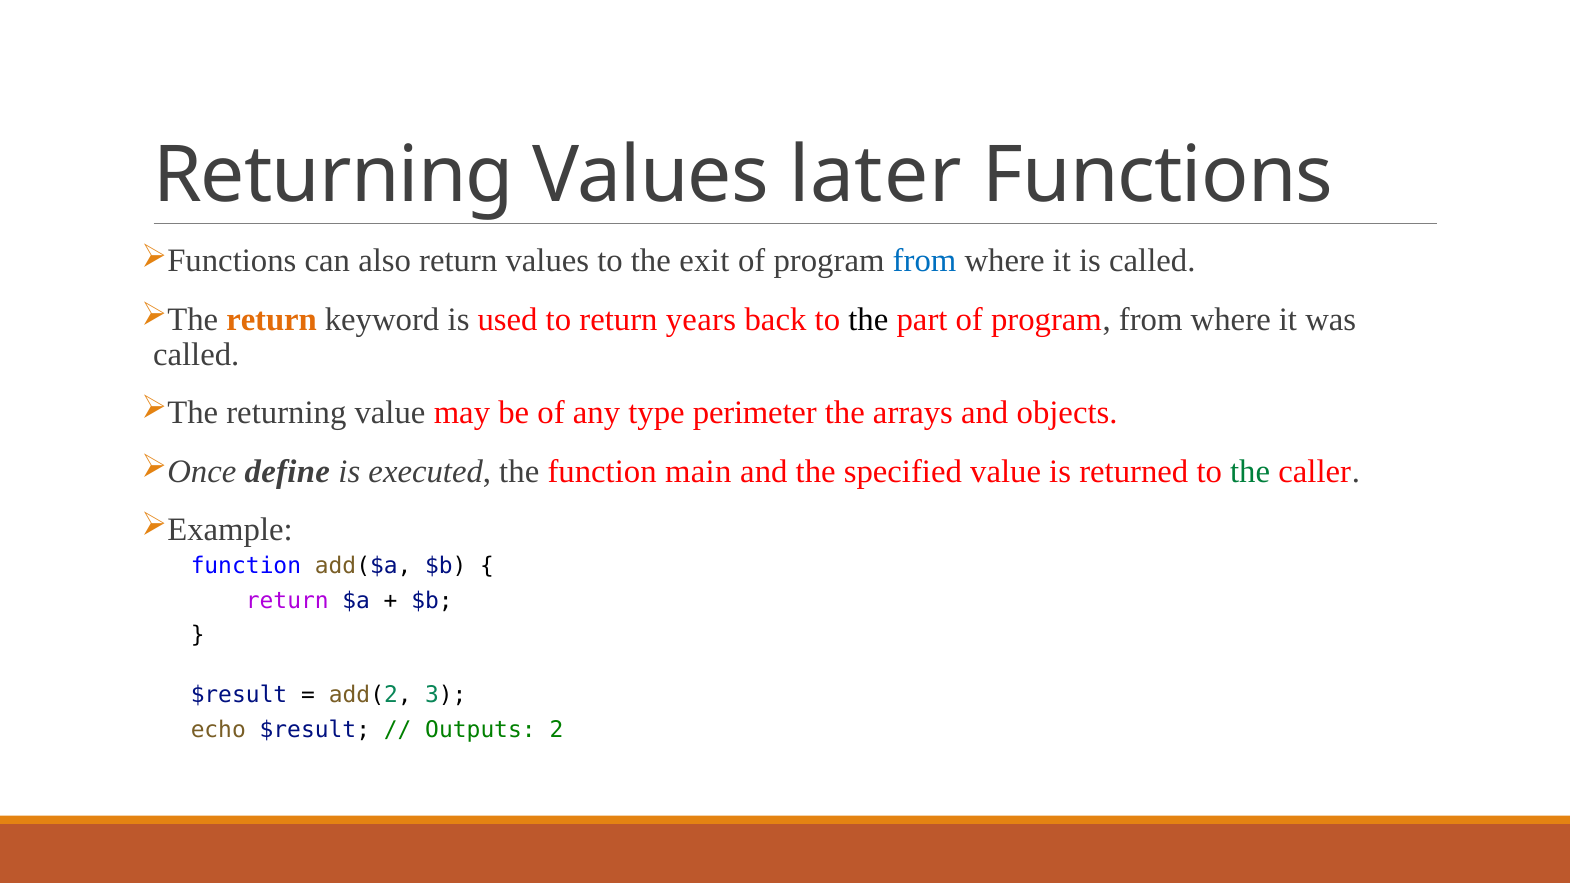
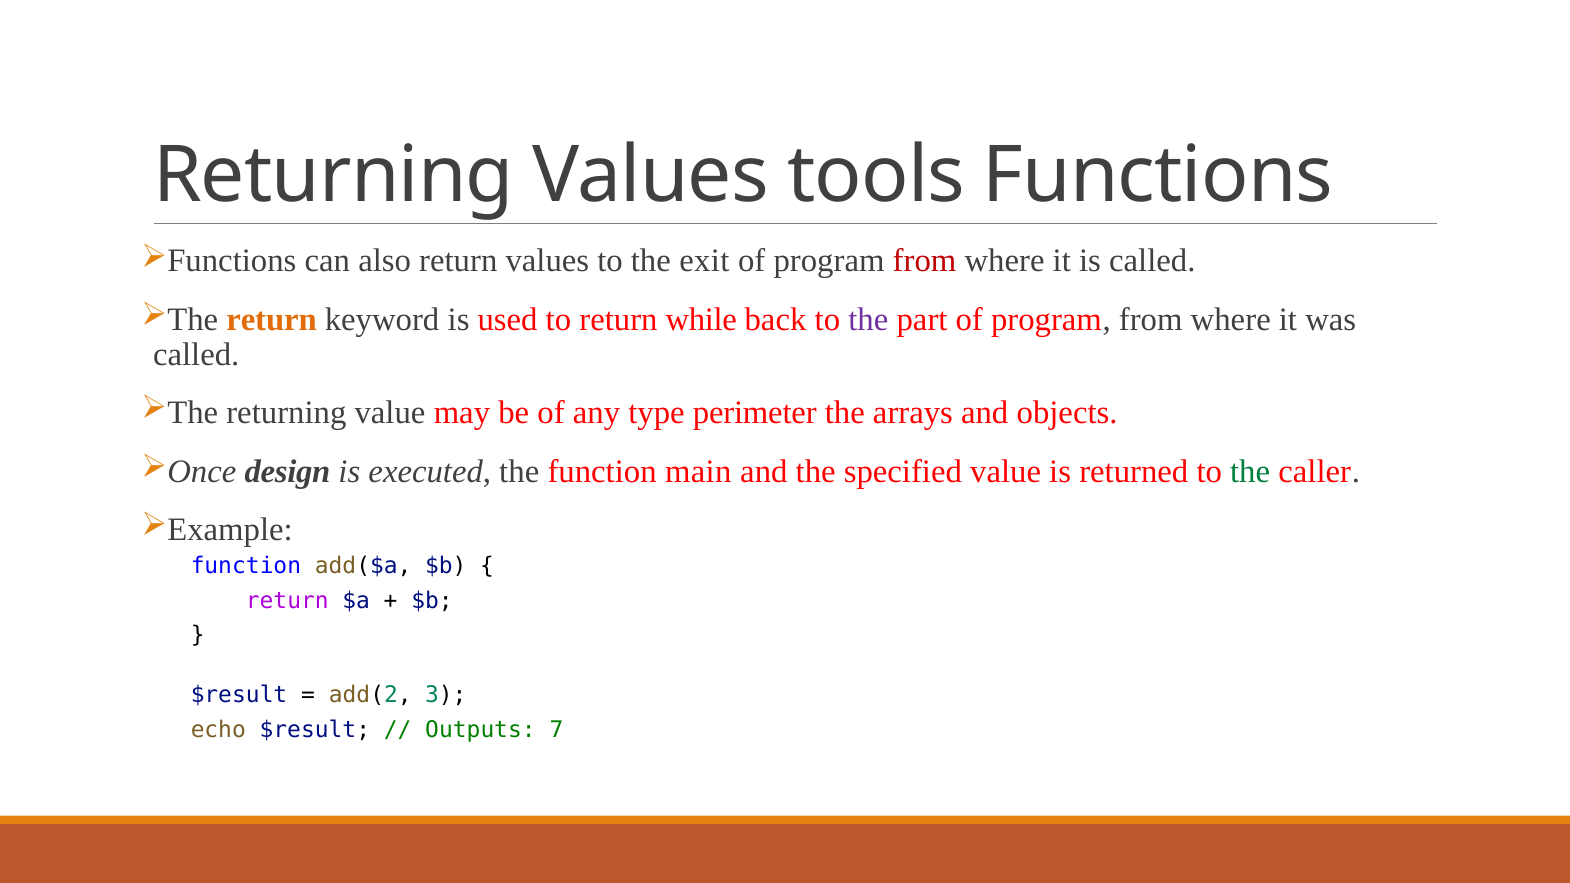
later: later -> tools
from at (924, 261) colour: blue -> red
years: years -> while
the at (868, 319) colour: black -> purple
define: define -> design
2: 2 -> 7
